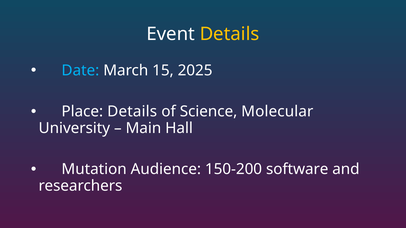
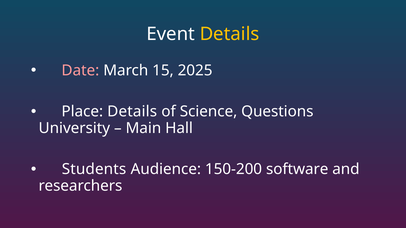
Date colour: light blue -> pink
Molecular: Molecular -> Questions
Mutation: Mutation -> Students
